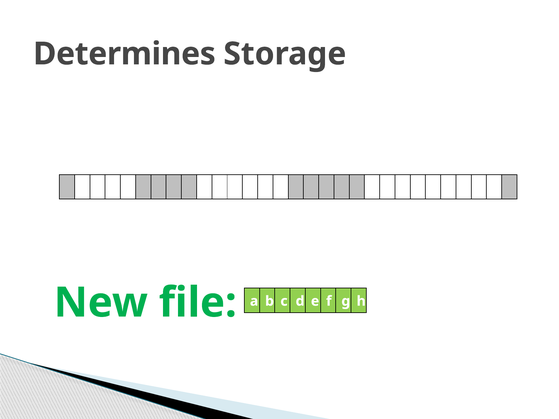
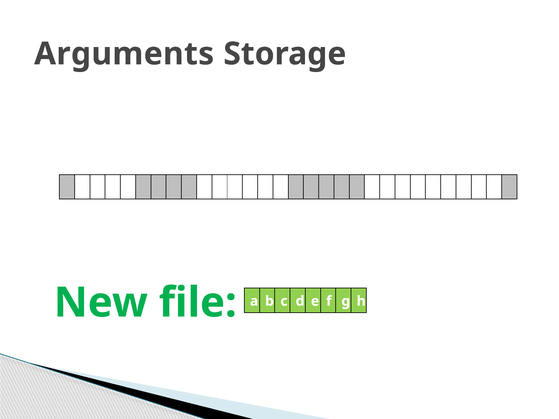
Determines: Determines -> Arguments
